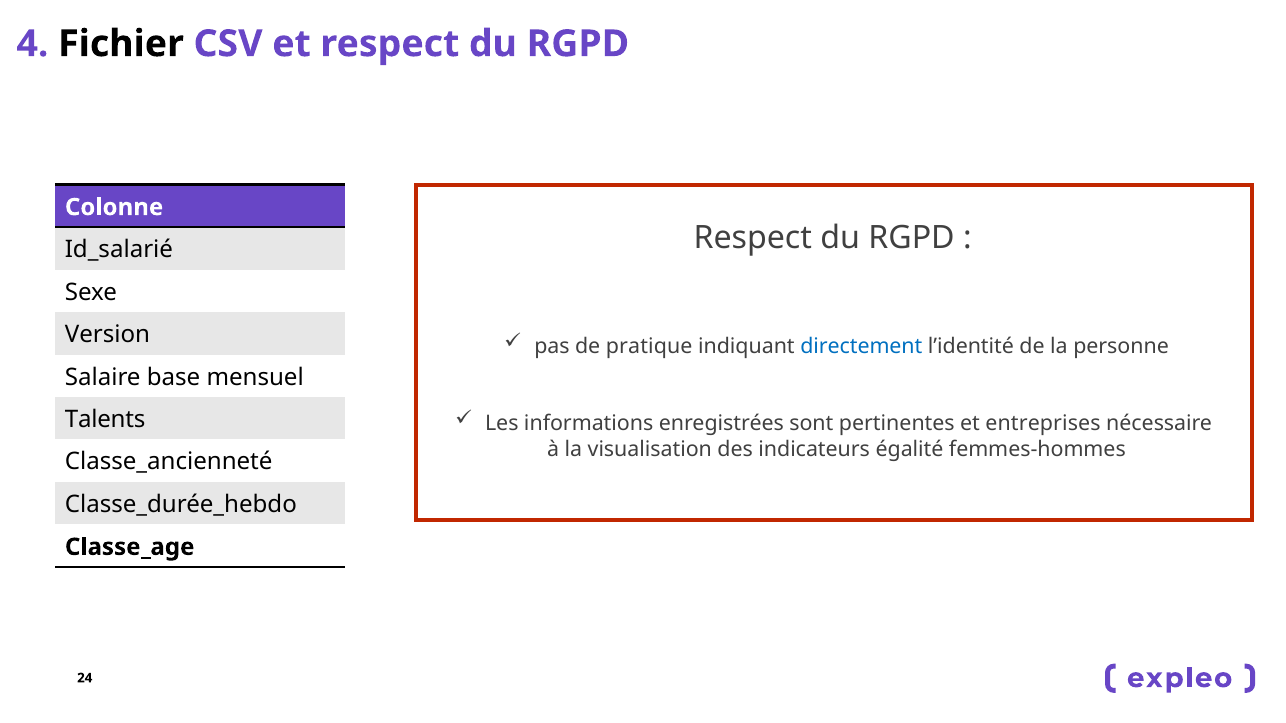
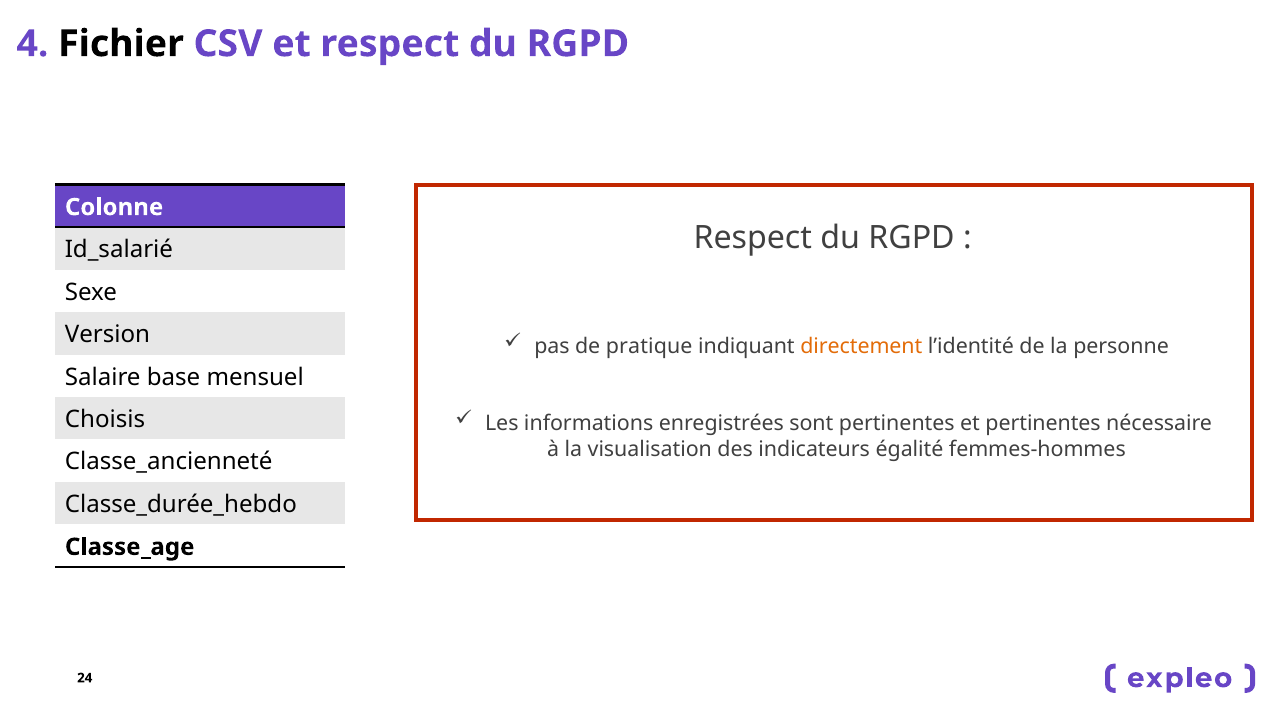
directement colour: blue -> orange
et entreprises: entreprises -> pertinentes
Talents: Talents -> Choisis
